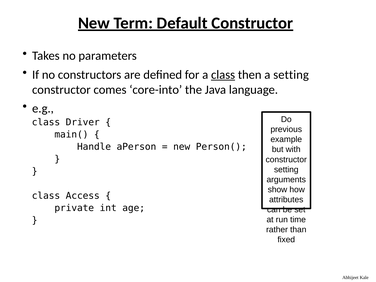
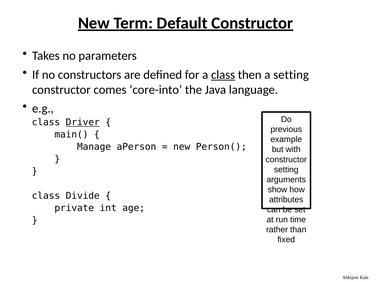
Driver underline: none -> present
Handle: Handle -> Manage
Access: Access -> Divide
